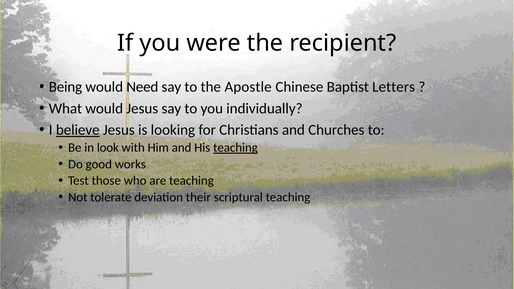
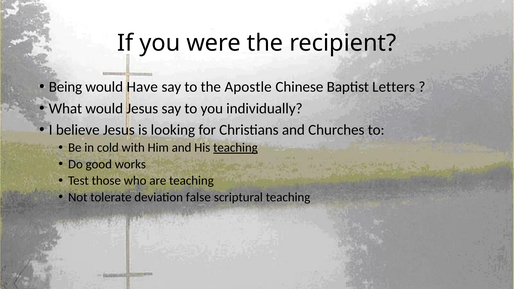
Need: Need -> Have
believe underline: present -> none
look: look -> cold
their: their -> false
